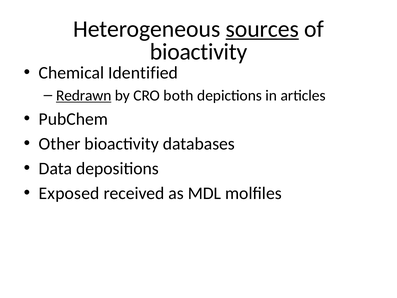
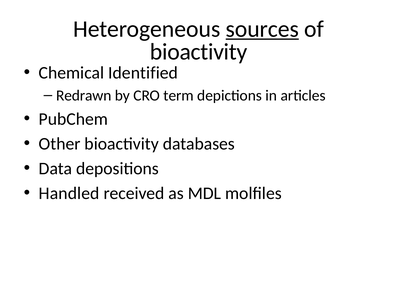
Redrawn underline: present -> none
both: both -> term
Exposed: Exposed -> Handled
